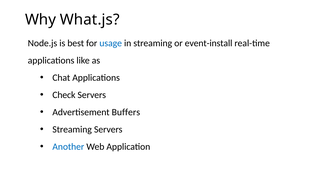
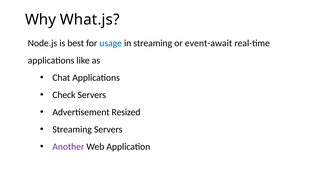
event-install: event-install -> event-await
Buffers: Buffers -> Resized
Another colour: blue -> purple
